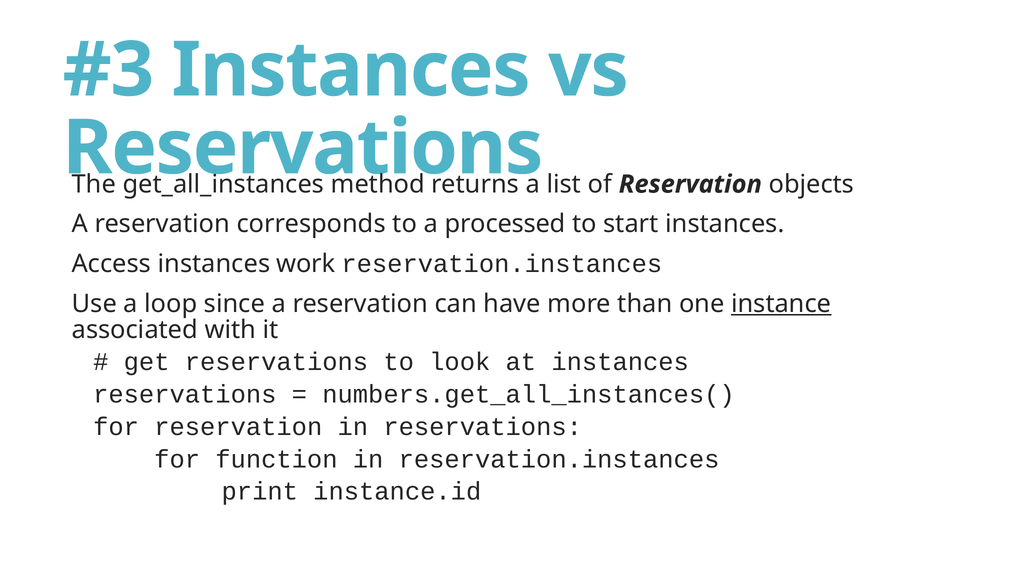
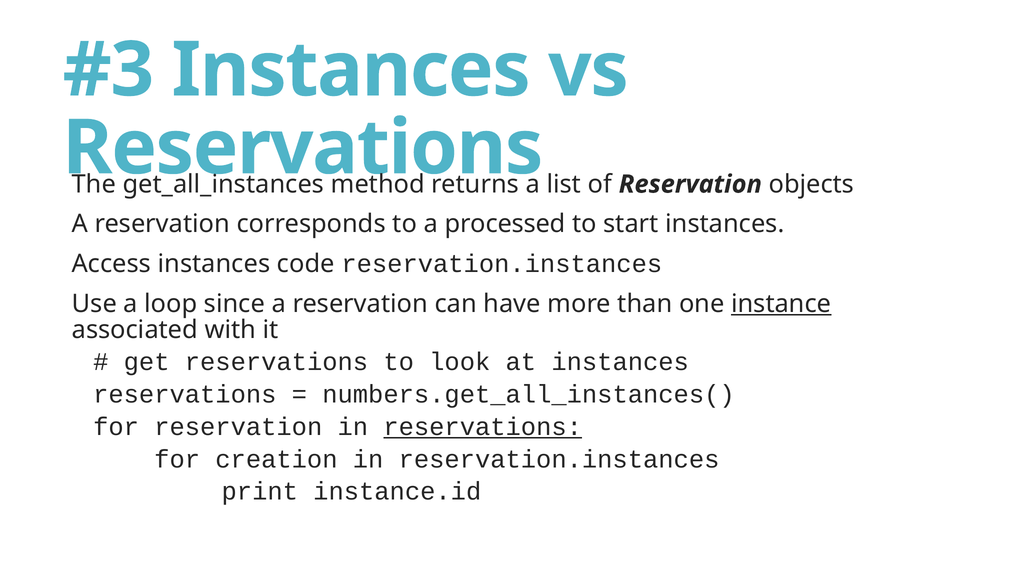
work: work -> code
reservations at (483, 426) underline: none -> present
function: function -> creation
